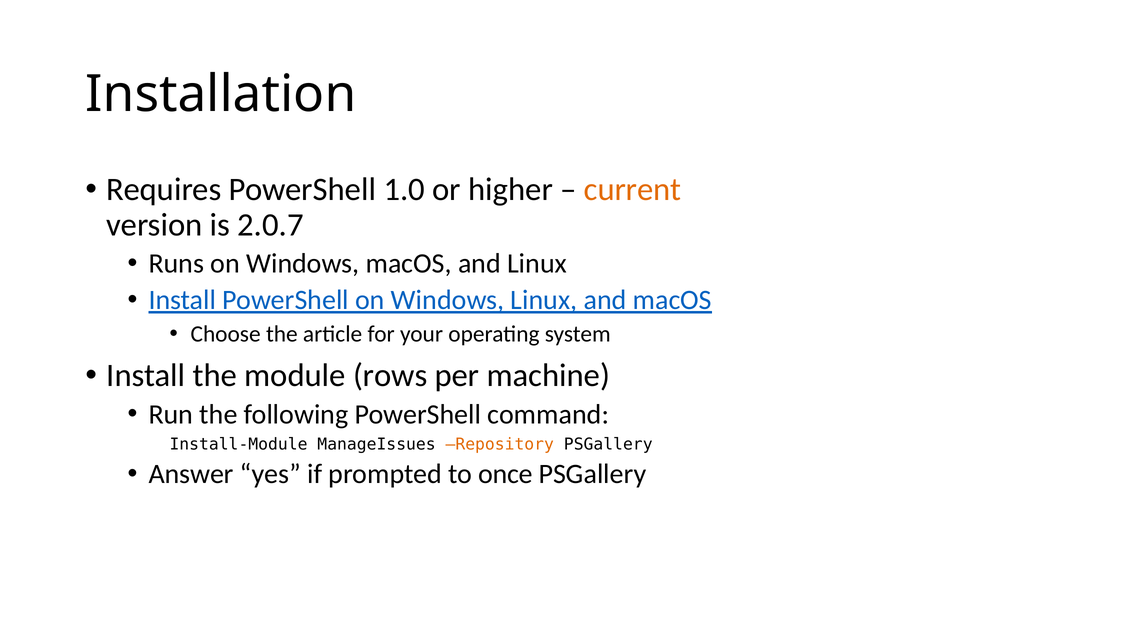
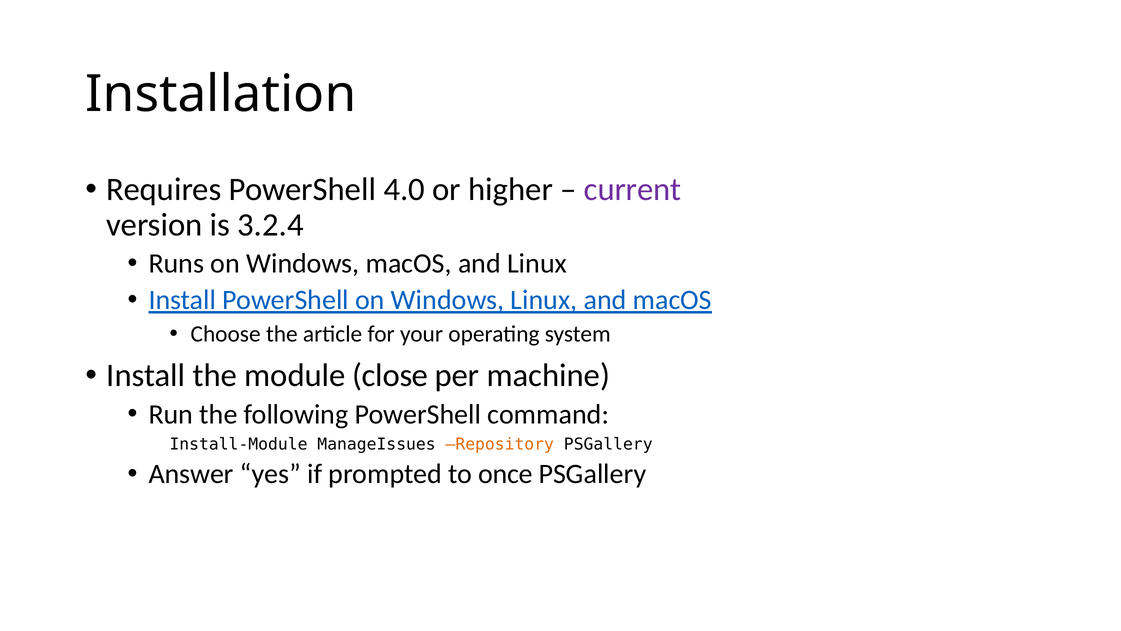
1.0: 1.0 -> 4.0
current colour: orange -> purple
2.0.7: 2.0.7 -> 3.2.4
rows: rows -> close
